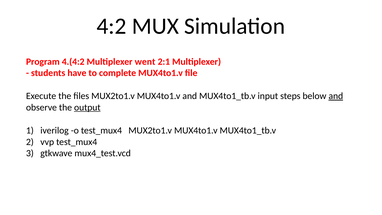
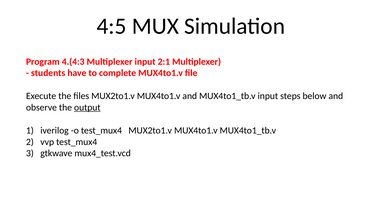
4:2: 4:2 -> 4:5
4.(4:2: 4.(4:2 -> 4.(4:3
Multiplexer went: went -> input
and at (336, 96) underline: present -> none
